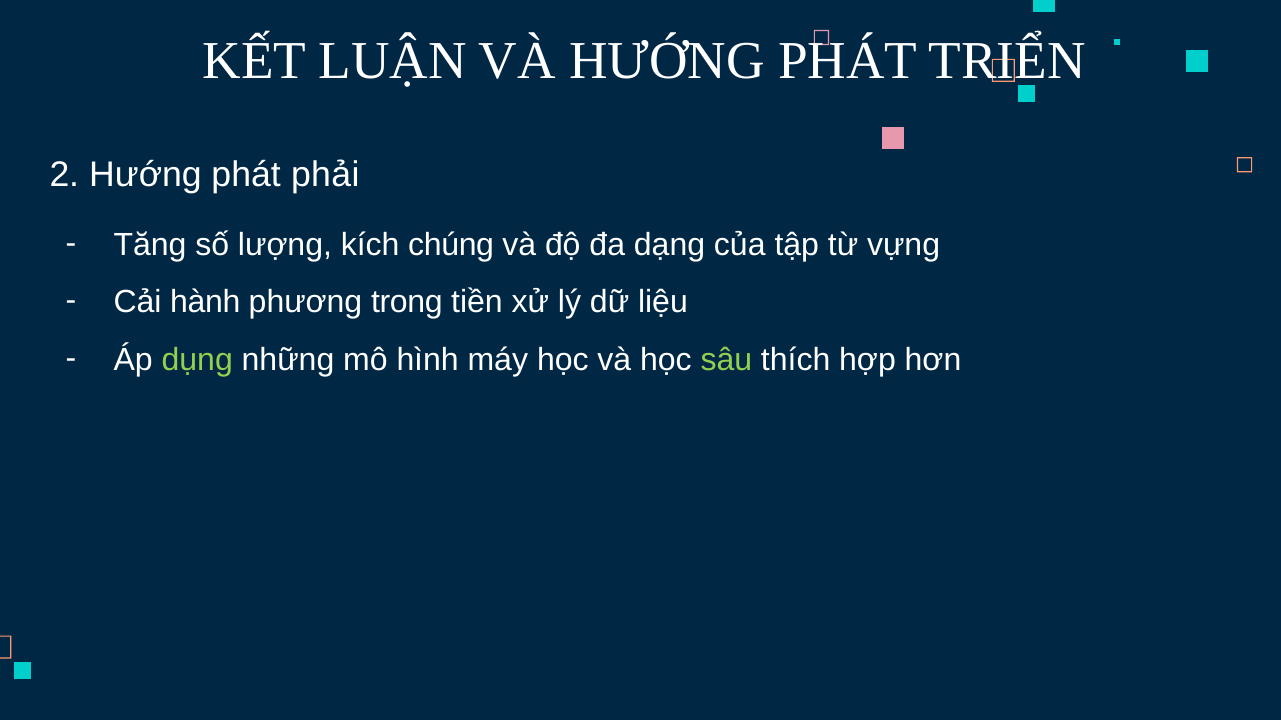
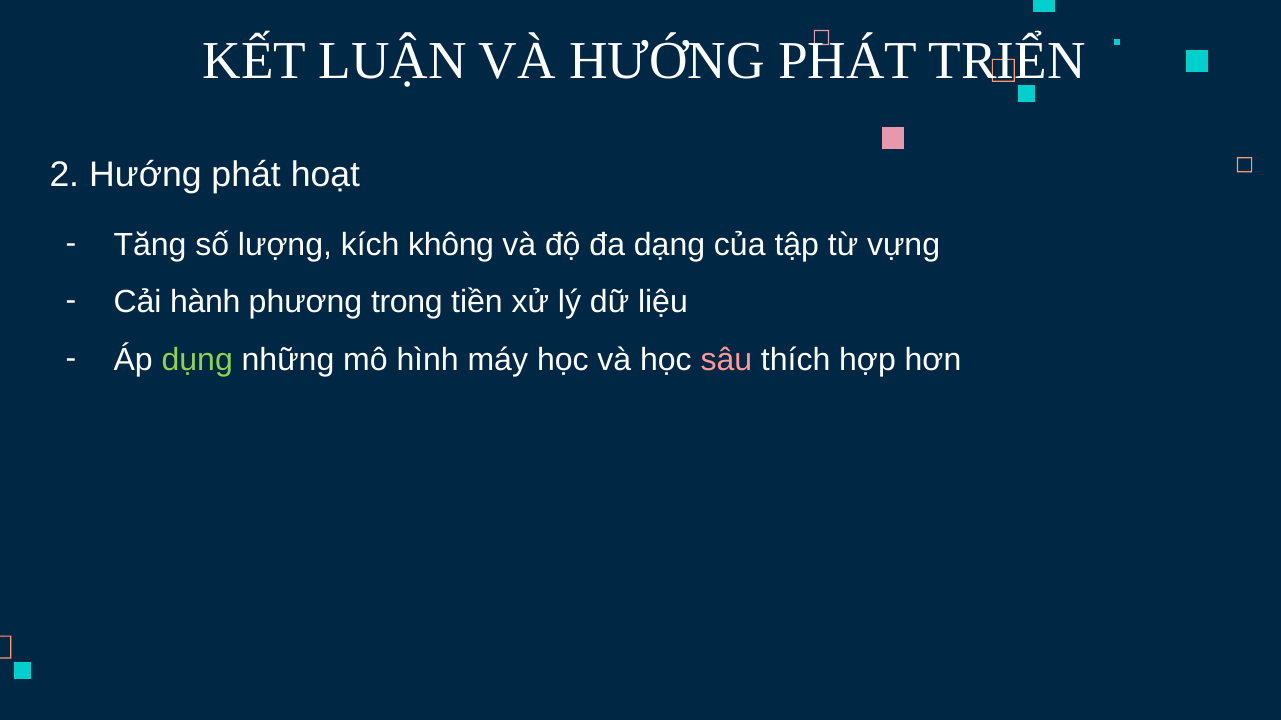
phải: phải -> hoạt
chúng: chúng -> không
sâu colour: light green -> pink
